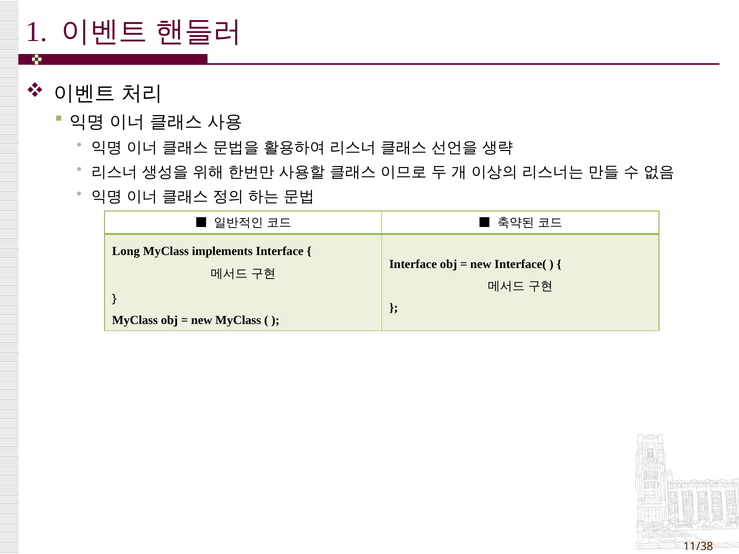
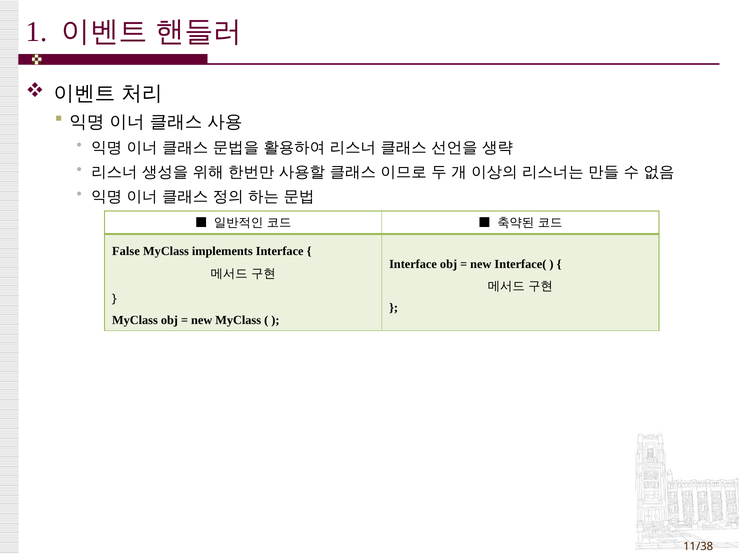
Long: Long -> False
